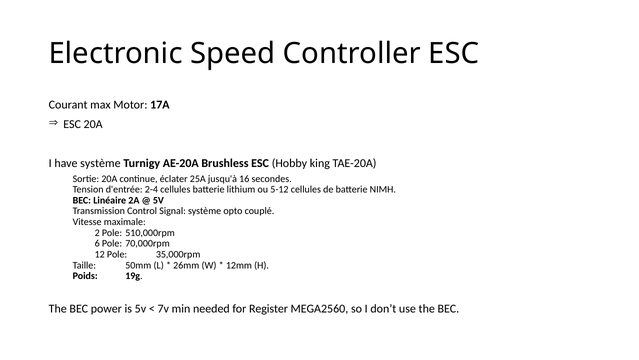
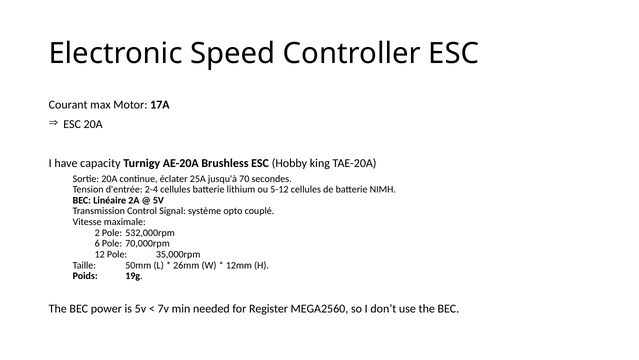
have système: système -> capacity
16: 16 -> 70
510,000rpm: 510,000rpm -> 532,000rpm
